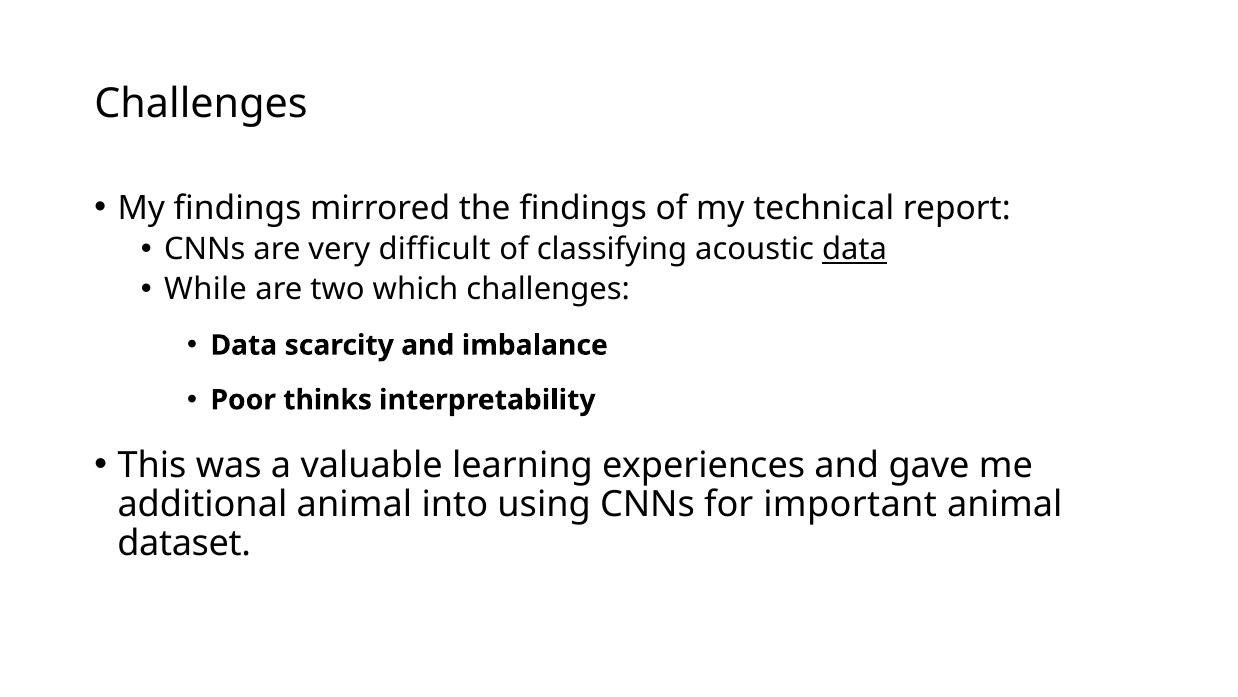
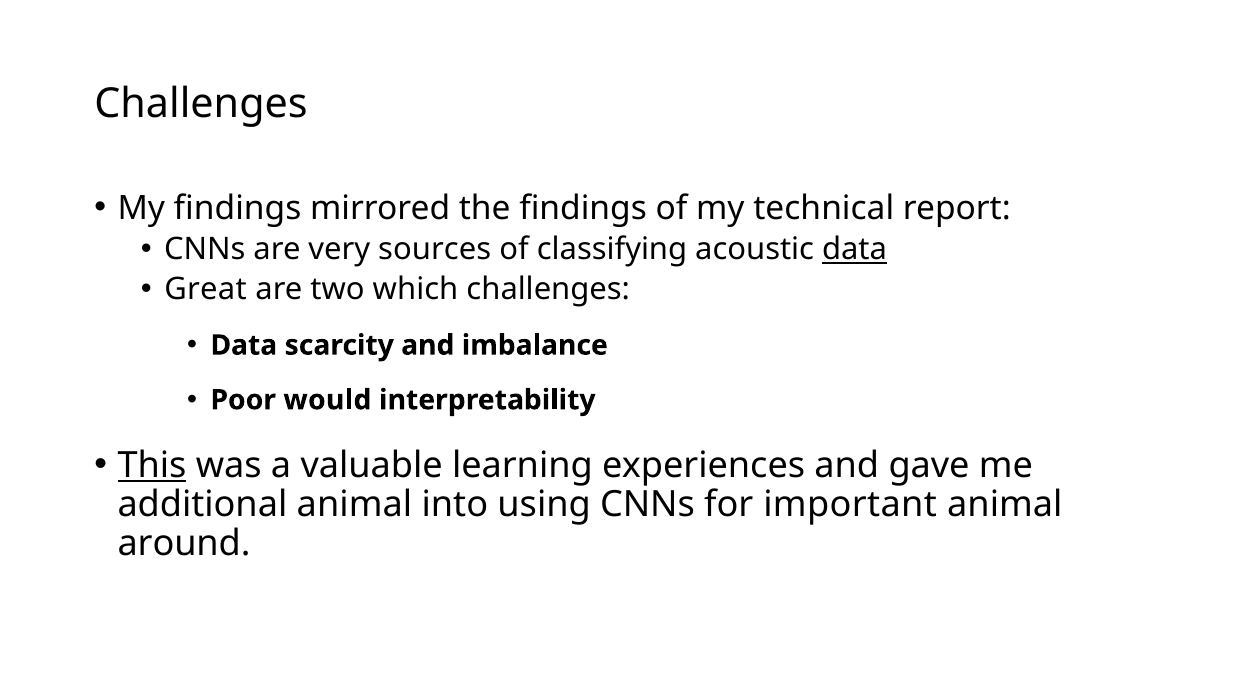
difficult: difficult -> sources
While: While -> Great
thinks: thinks -> would
This underline: none -> present
dataset: dataset -> around
